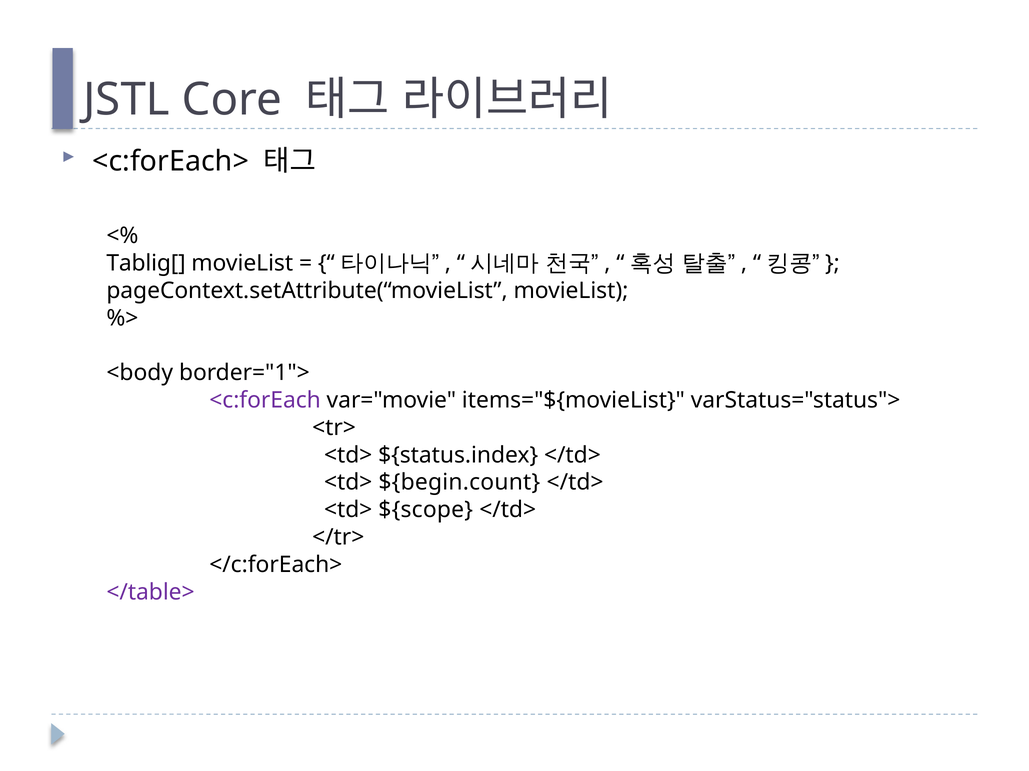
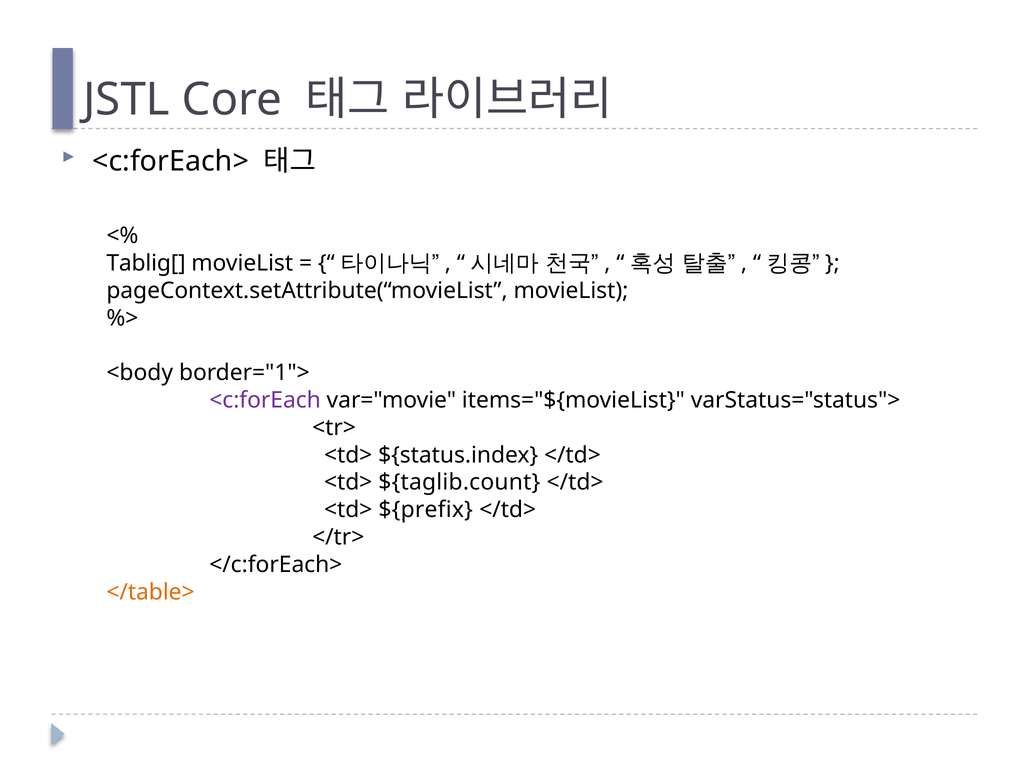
${begin.count: ${begin.count -> ${taglib.count
${scope: ${scope -> ${prefix
</table> colour: purple -> orange
